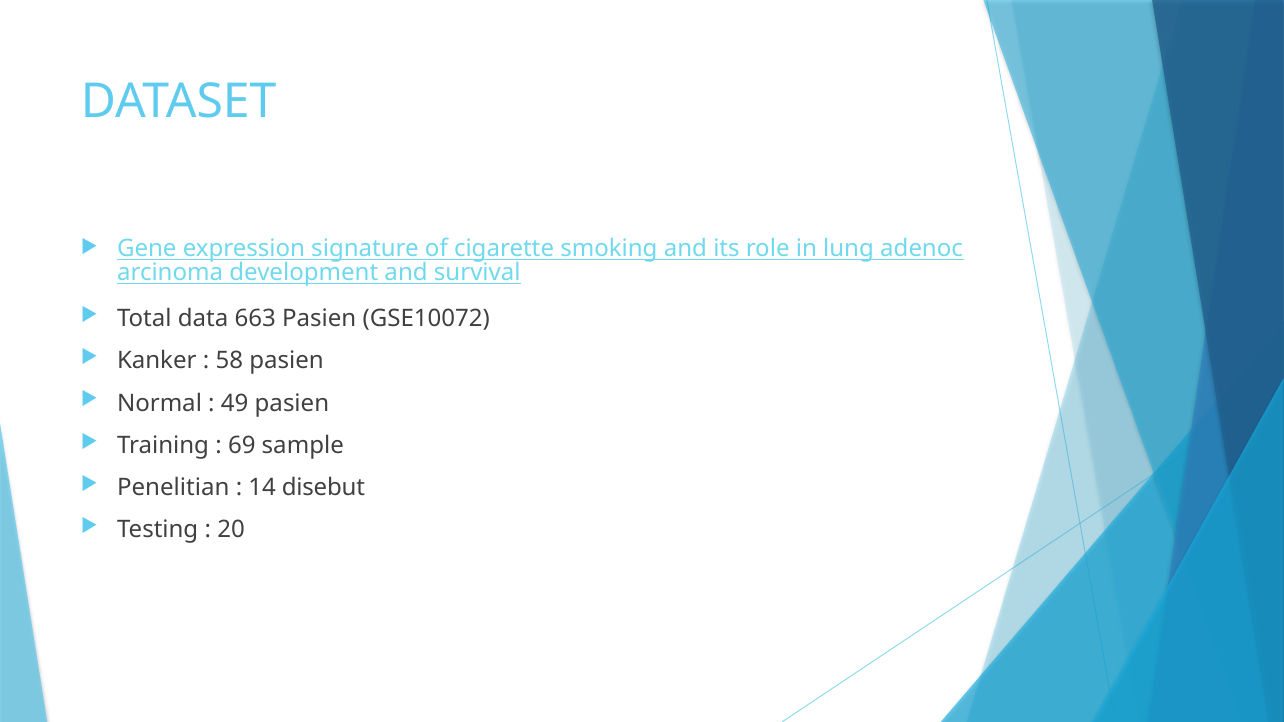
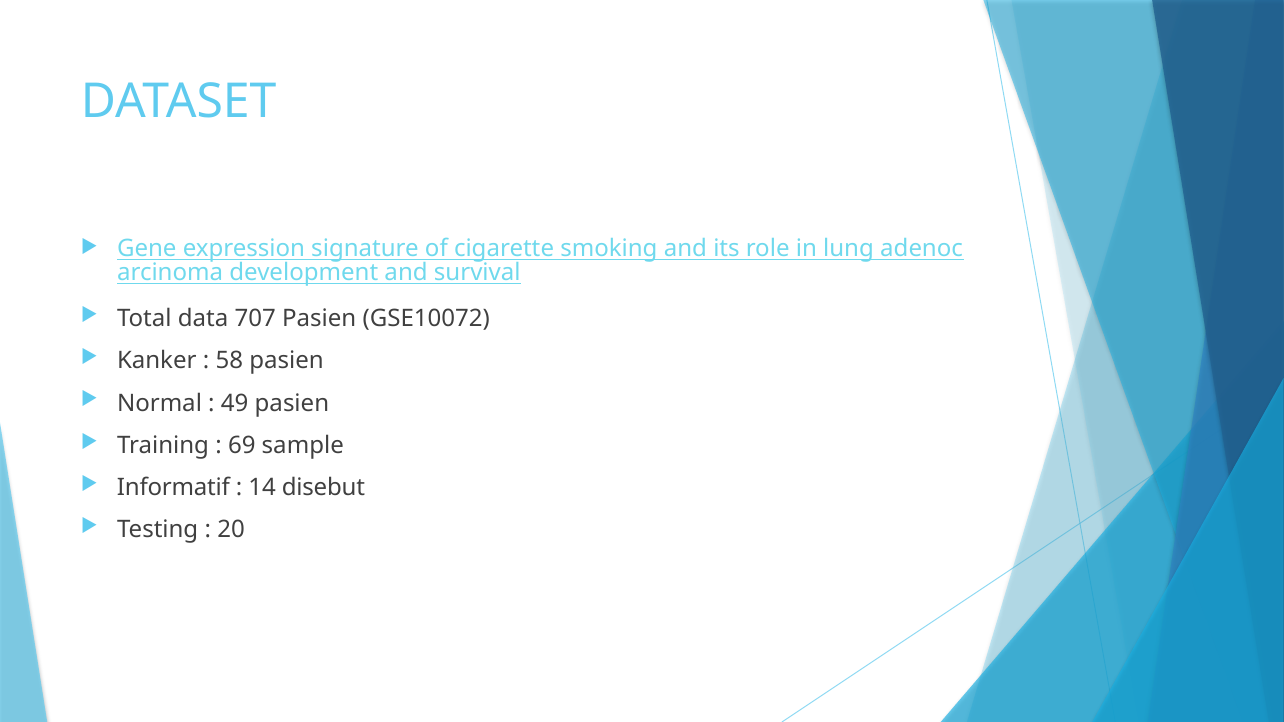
663: 663 -> 707
Penelitian: Penelitian -> Informatif
